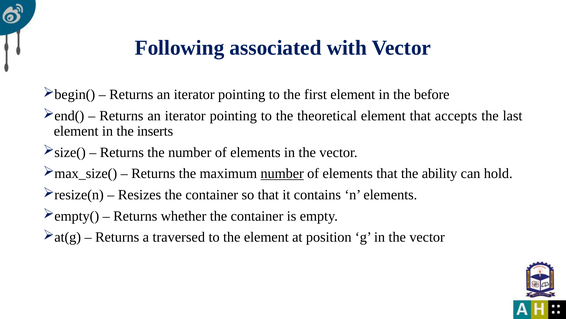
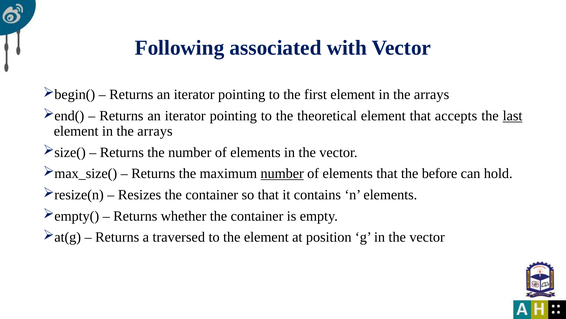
before at (432, 94): before -> arrays
last underline: none -> present
inserts at (155, 131): inserts -> arrays
ability: ability -> before
